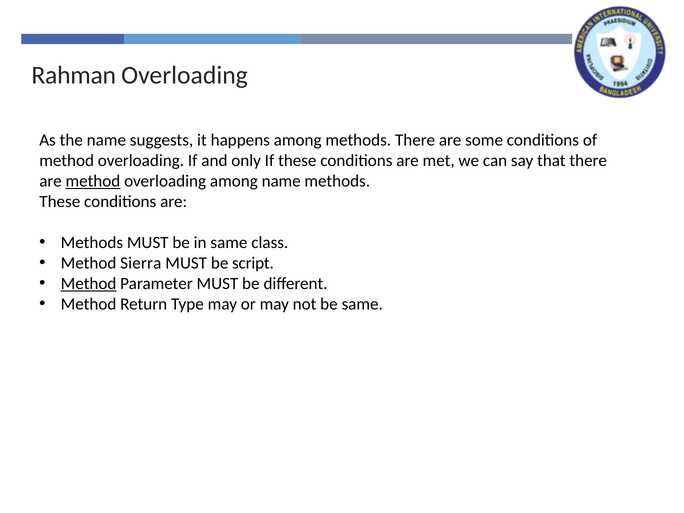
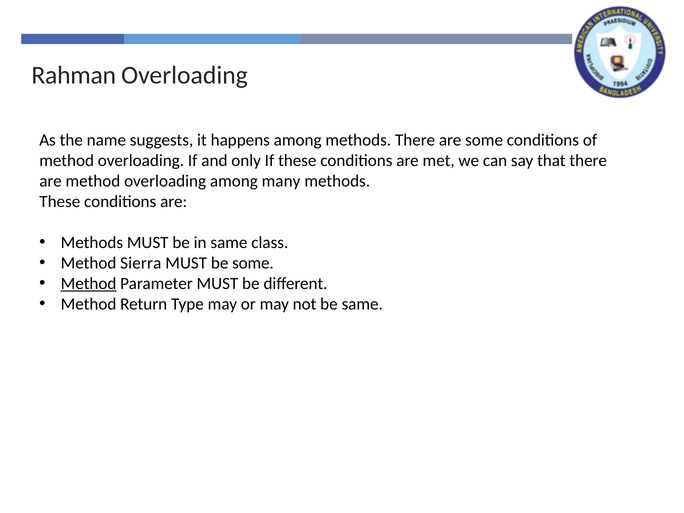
method at (93, 181) underline: present -> none
among name: name -> many
be script: script -> some
